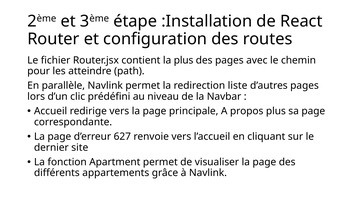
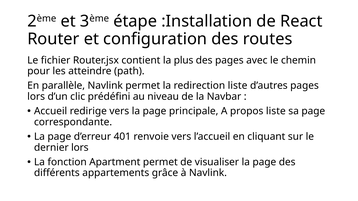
propos plus: plus -> liste
627: 627 -> 401
dernier site: site -> lors
